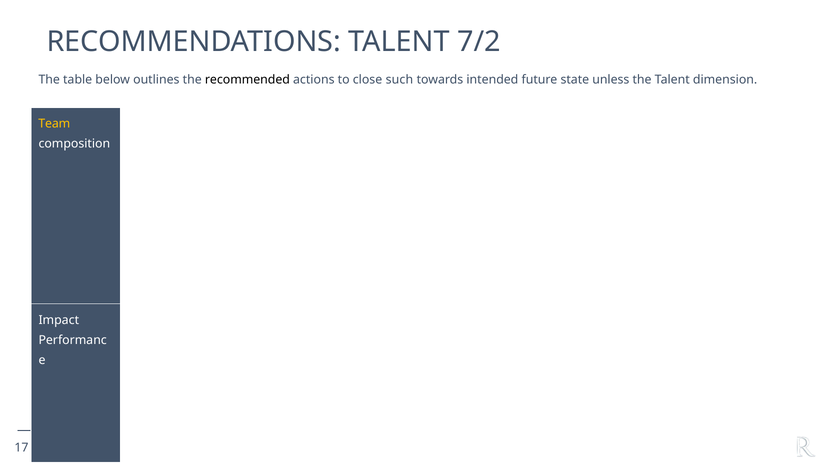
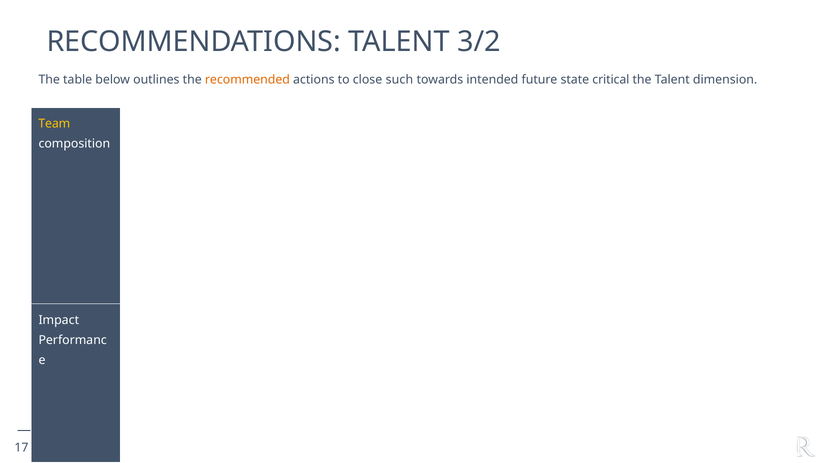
7/2: 7/2 -> 3/2
recommended colour: black -> orange
unless: unless -> critical
